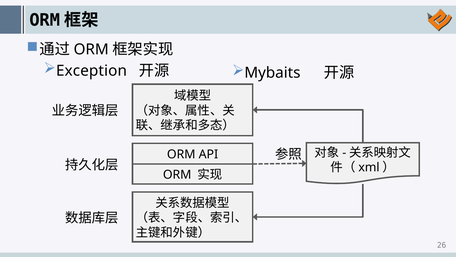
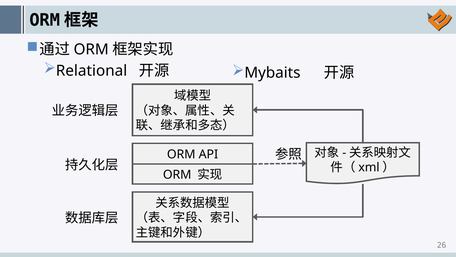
Exception: Exception -> Relational
